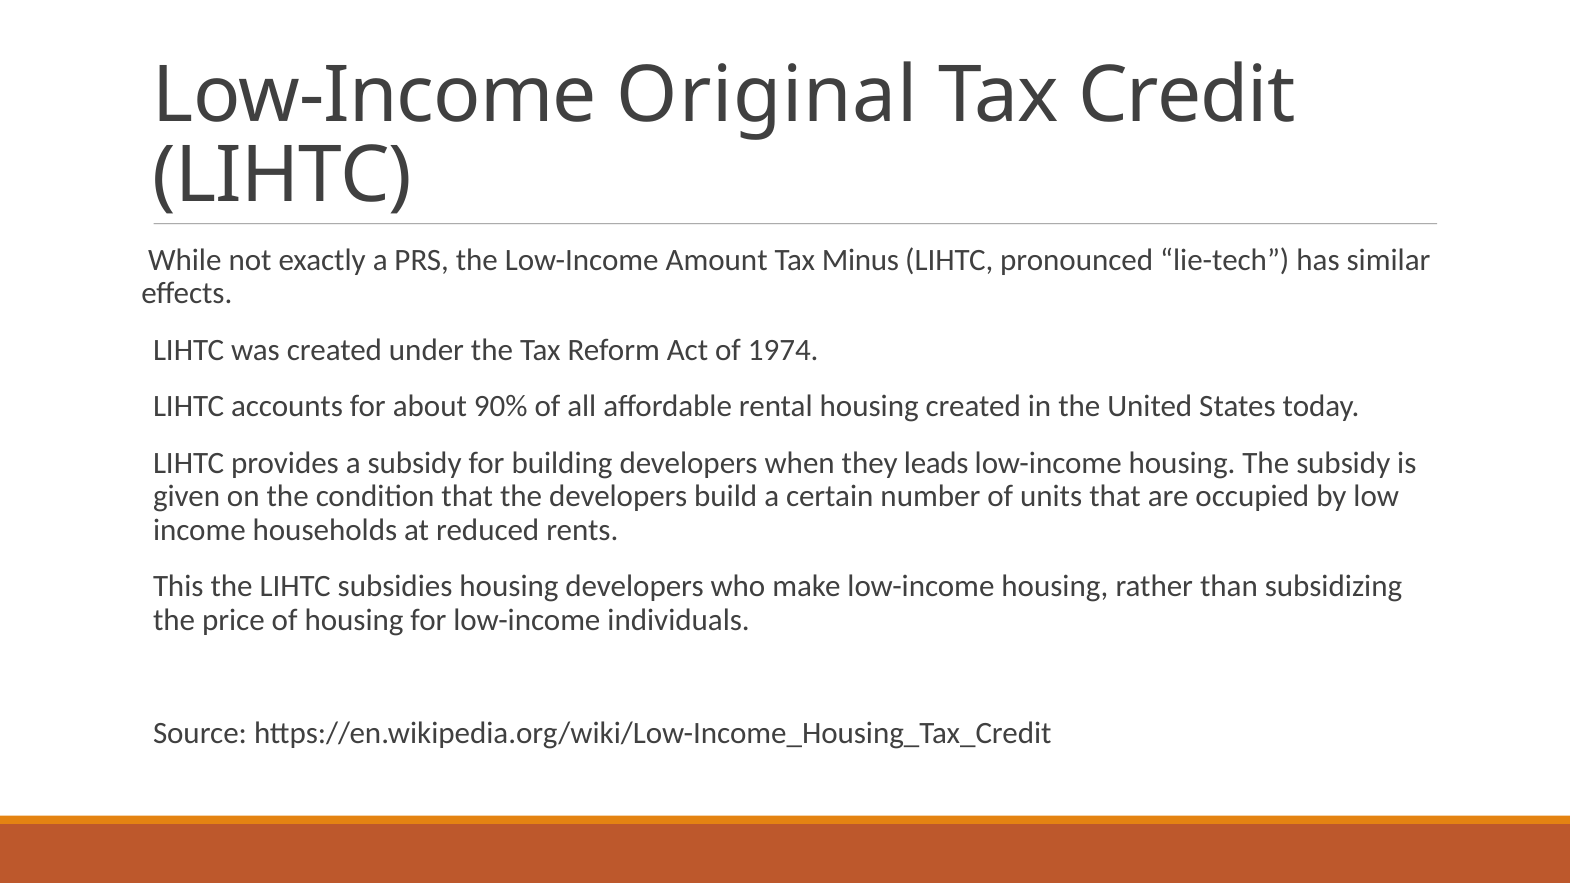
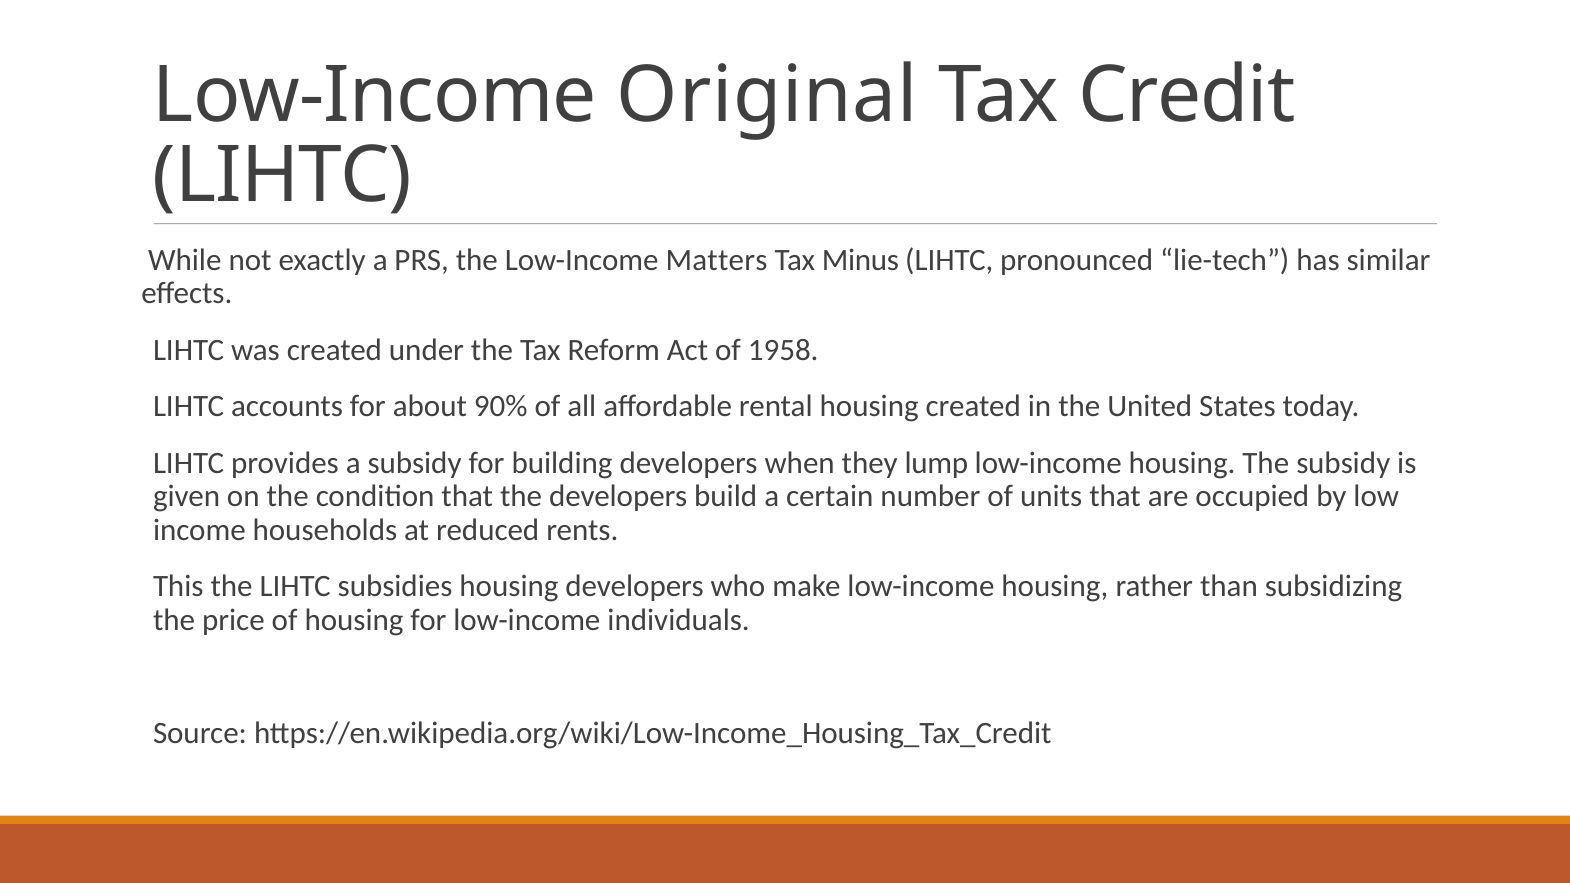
Amount: Amount -> Matters
1974: 1974 -> 1958
leads: leads -> lump
